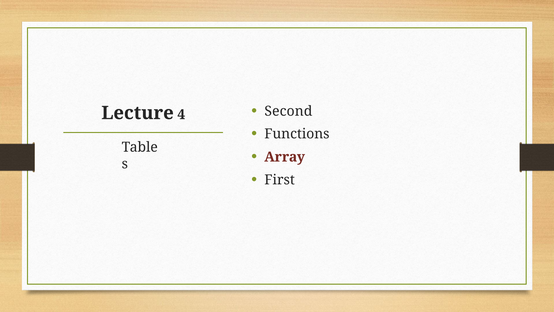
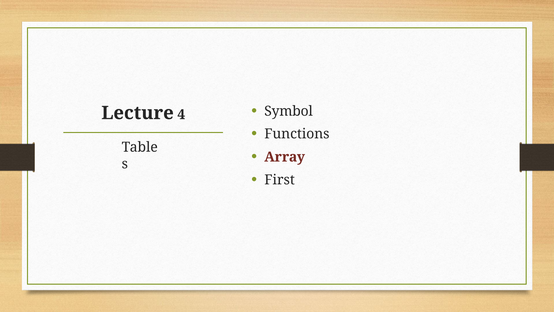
Second: Second -> Symbol
